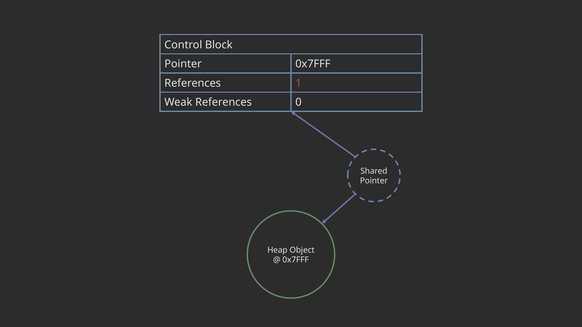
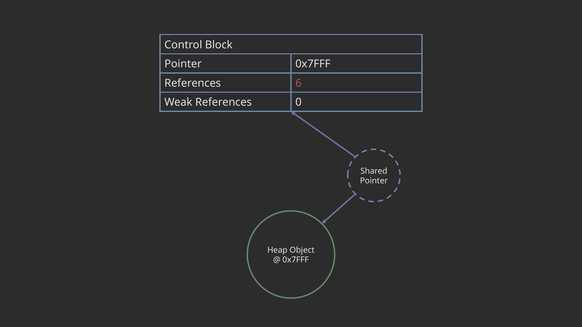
1: 1 -> 6
